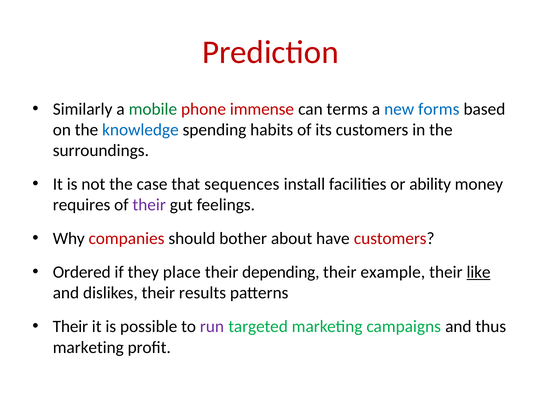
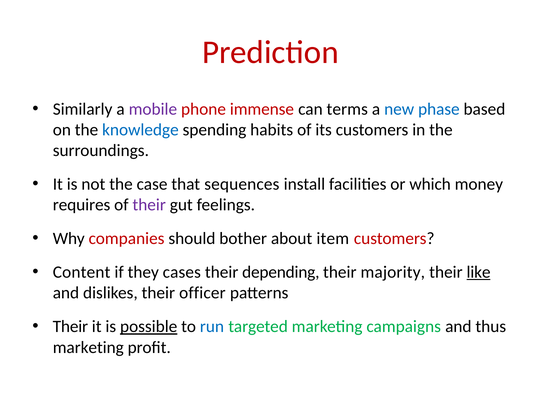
mobile colour: green -> purple
forms: forms -> phase
ability: ability -> which
have: have -> item
Ordered: Ordered -> Content
place: place -> cases
example: example -> majority
results: results -> officer
possible underline: none -> present
run colour: purple -> blue
